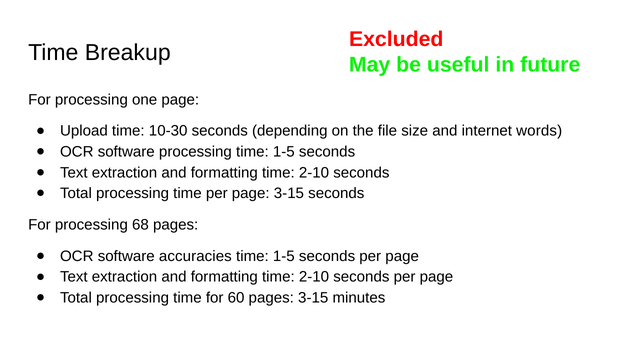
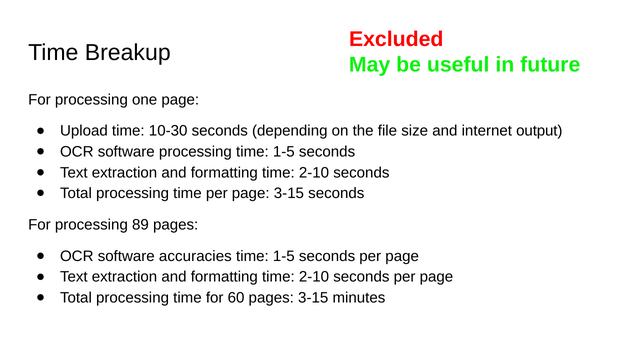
words: words -> output
68: 68 -> 89
